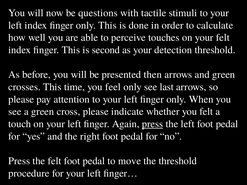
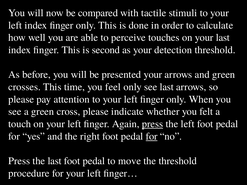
questions: questions -> compared
your felt: felt -> last
presented then: then -> your
for at (152, 136) underline: none -> present
the felt: felt -> last
